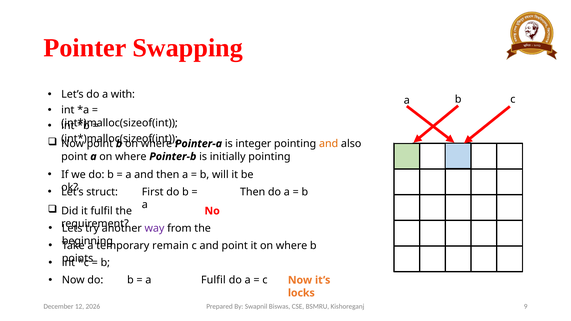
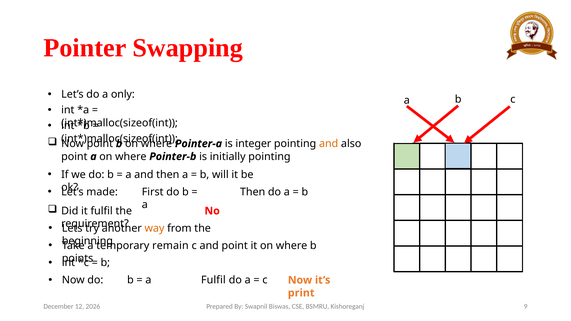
with: with -> only
struct: struct -> made
way colour: purple -> orange
locks: locks -> print
